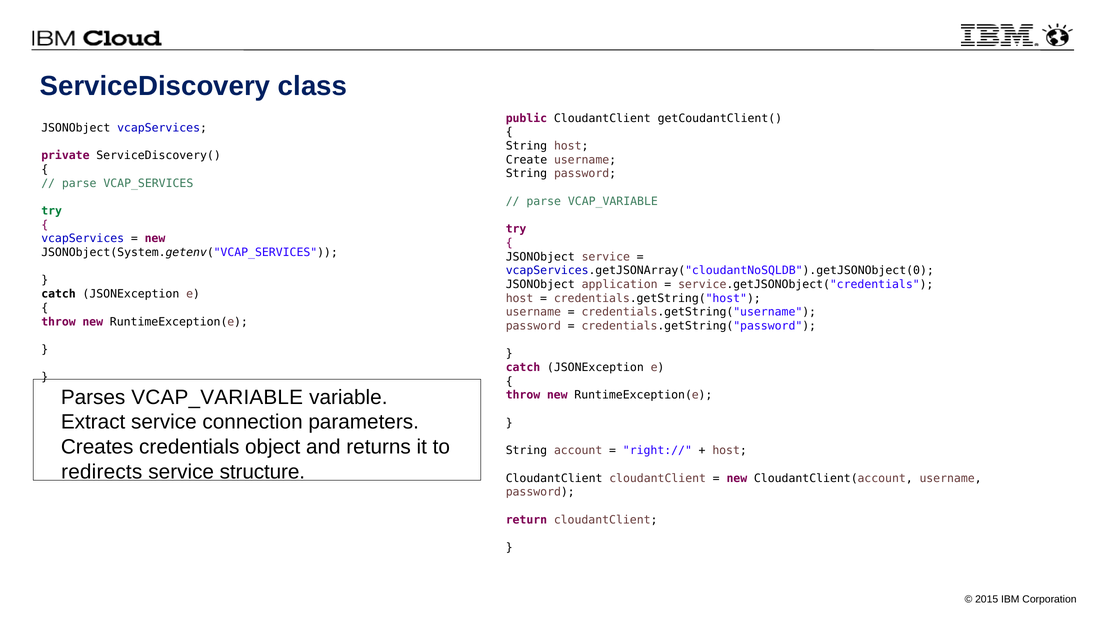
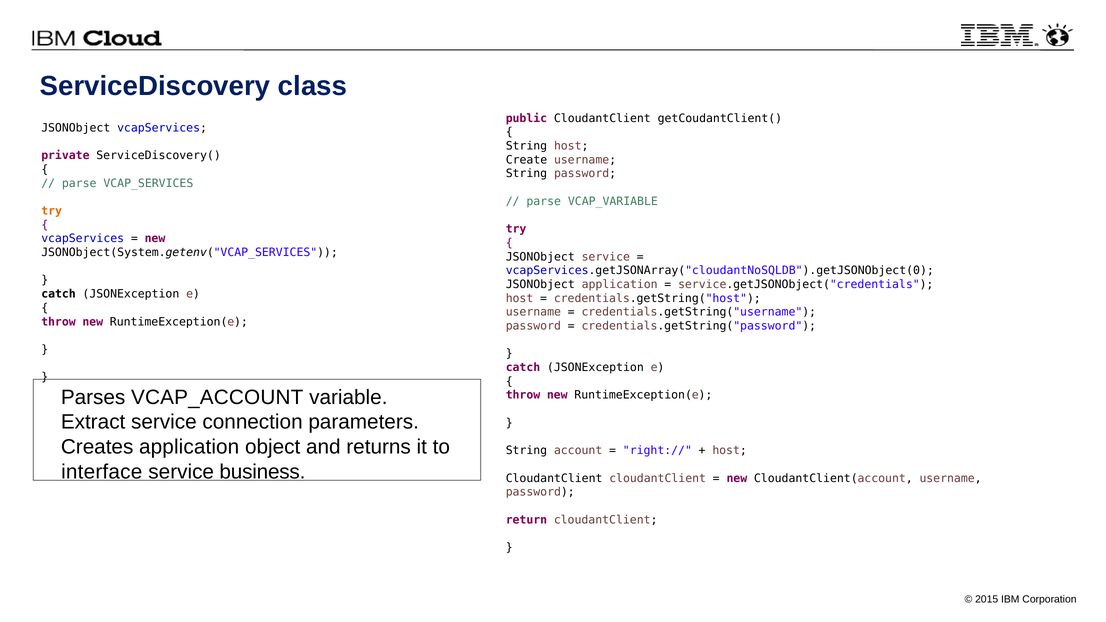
try at (52, 211) colour: green -> orange
VCAP_VARIABLE at (217, 397): VCAP_VARIABLE -> VCAP_ACCOUNT
credentials at (189, 447): credentials -> application
redirects: redirects -> interface
structure: structure -> business
